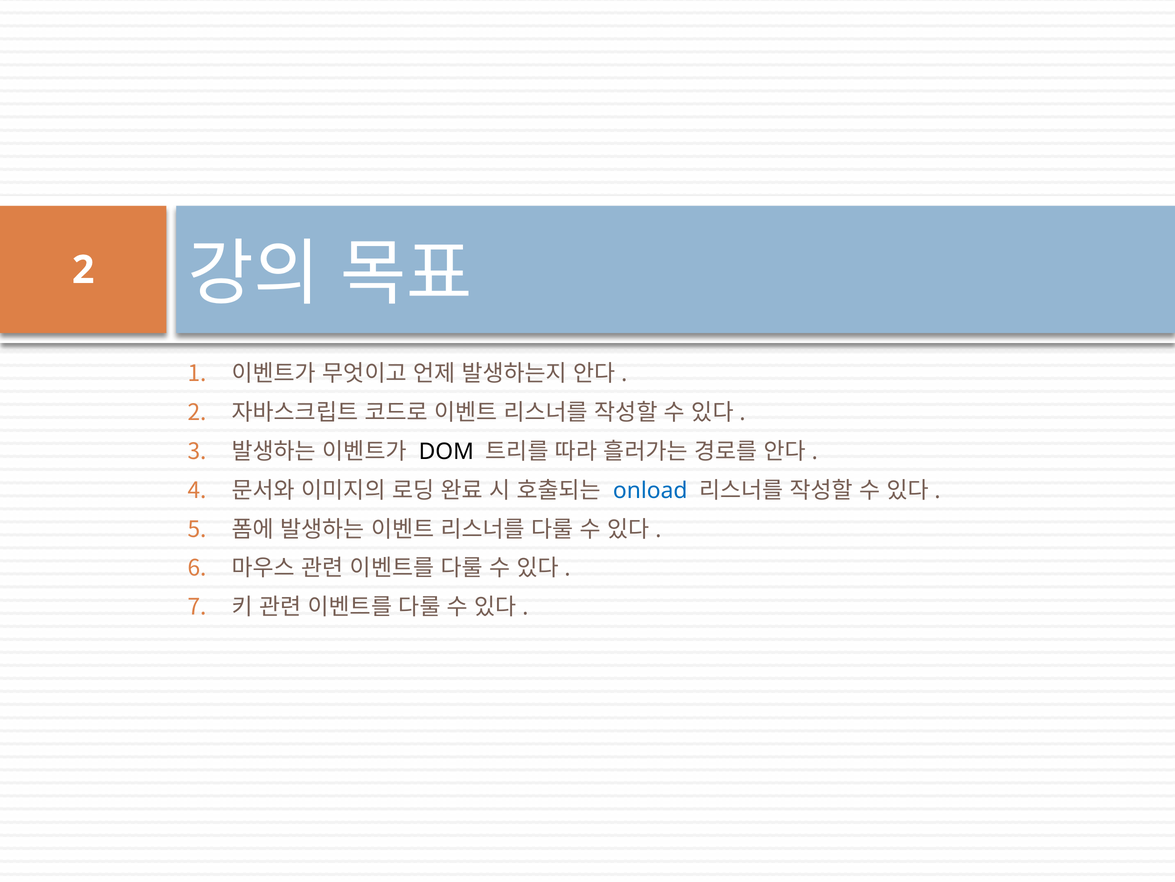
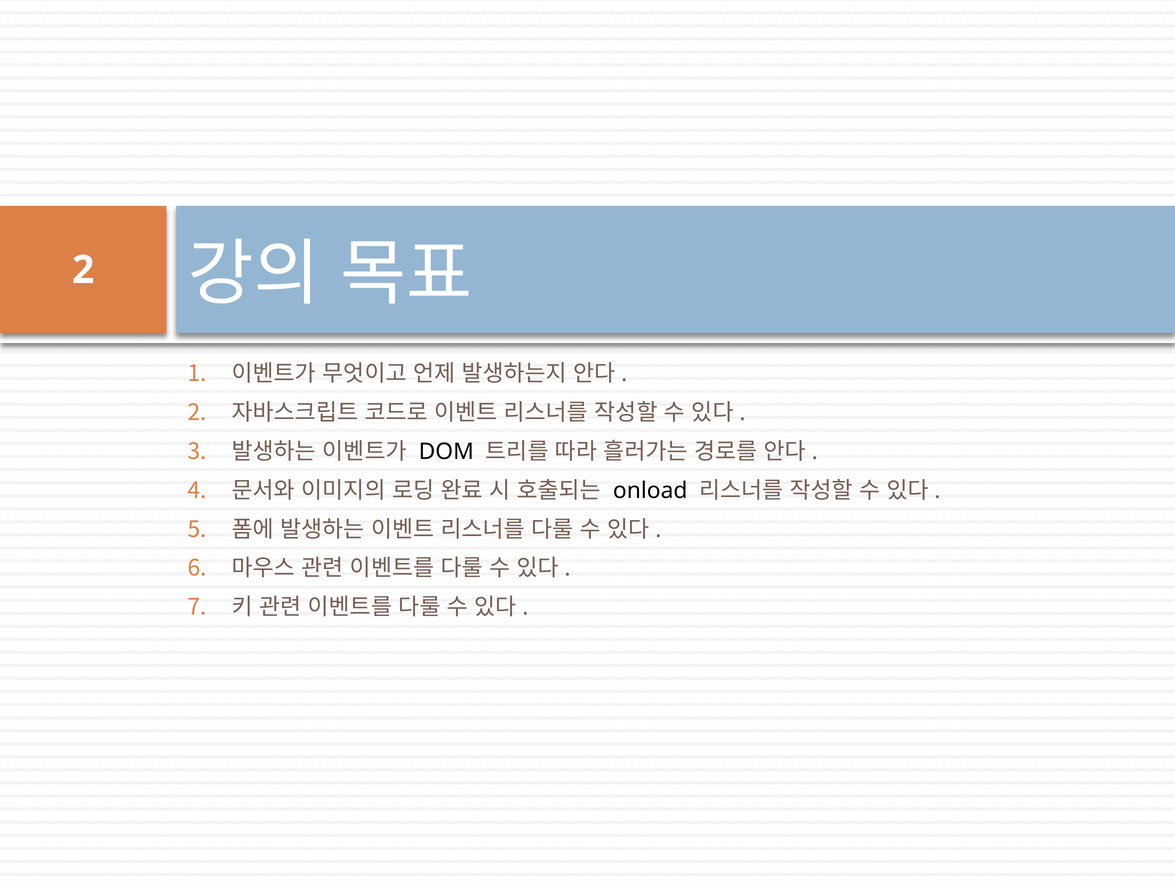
onload colour: blue -> black
